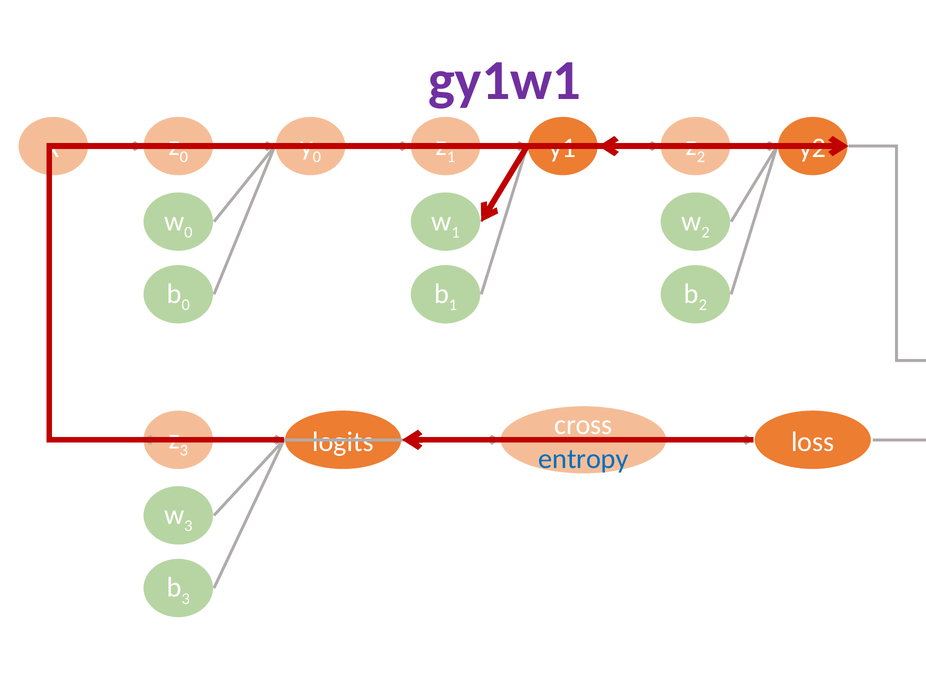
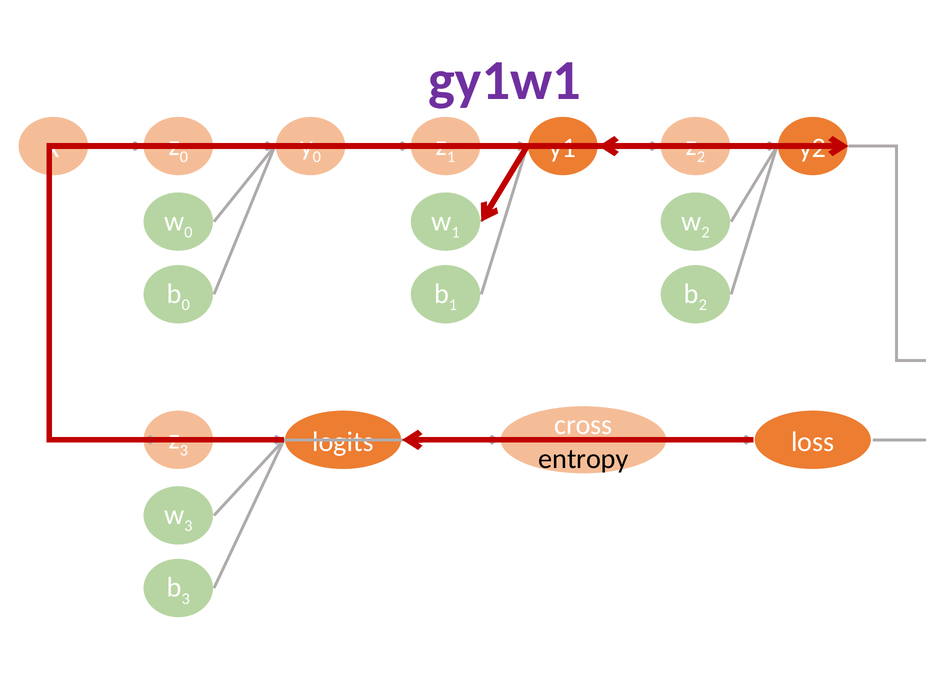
entropy colour: blue -> black
